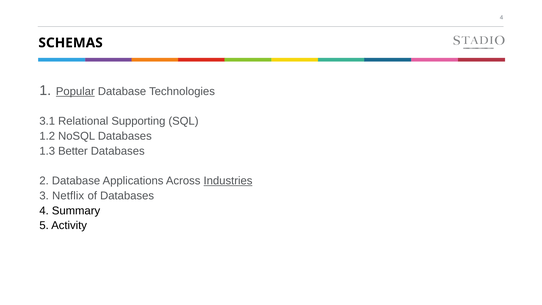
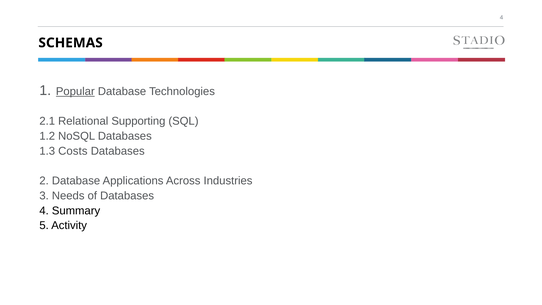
3.1: 3.1 -> 2.1
Better: Better -> Costs
Industries underline: present -> none
Netflix: Netflix -> Needs
